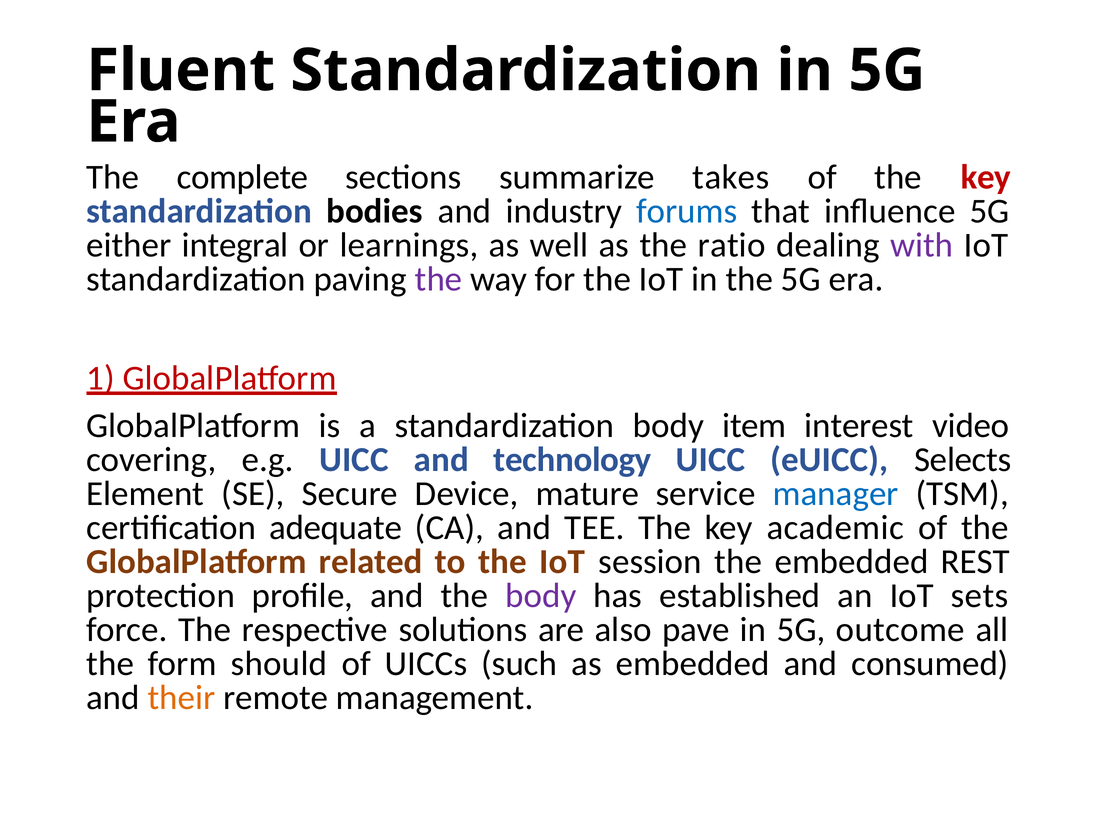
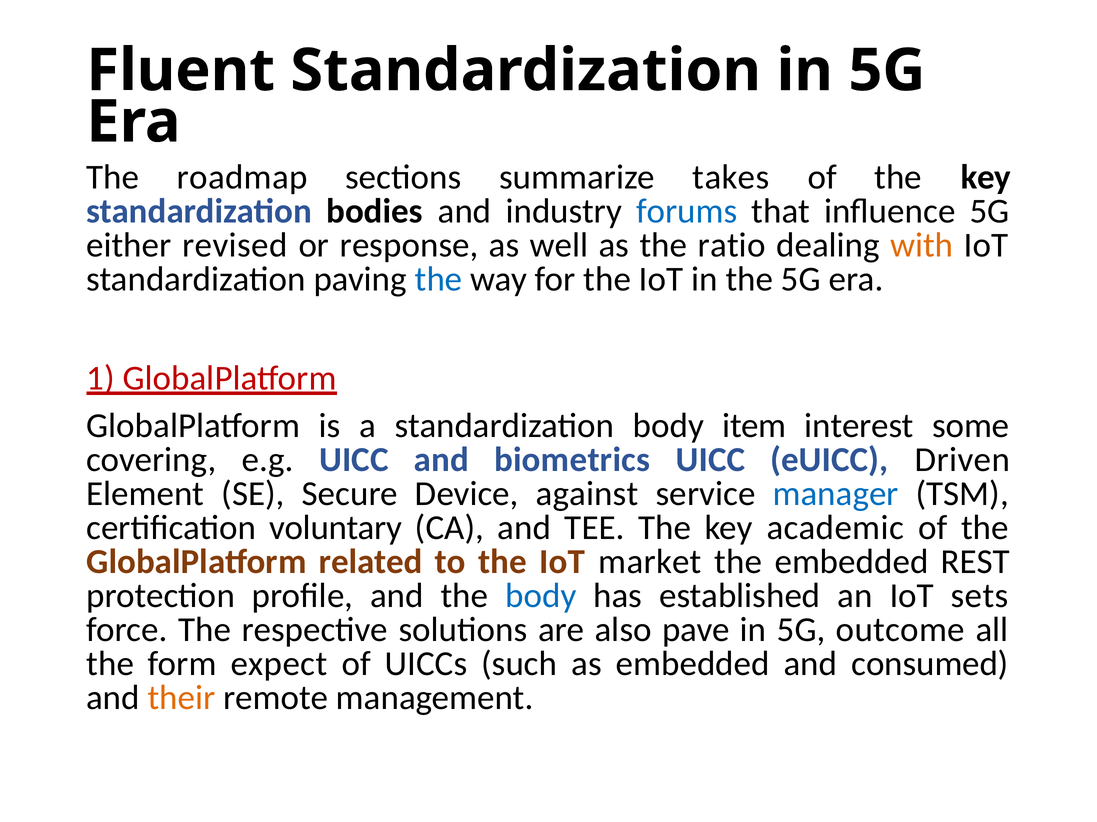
complete: complete -> roadmap
key at (986, 177) colour: red -> black
integral: integral -> revised
learnings: learnings -> response
with colour: purple -> orange
the at (439, 279) colour: purple -> blue
video: video -> some
technology: technology -> biometrics
Selects: Selects -> Driven
mature: mature -> against
adequate: adequate -> voluntary
session: session -> market
body at (541, 596) colour: purple -> blue
should: should -> expect
